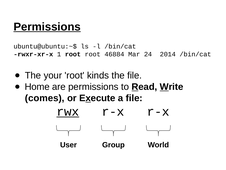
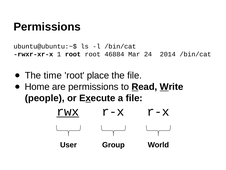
Permissions at (47, 27) underline: present -> none
your: your -> time
kinds: kinds -> place
comes: comes -> people
